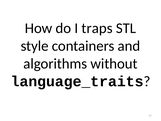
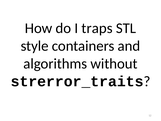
language_traits: language_traits -> strerror_traits
